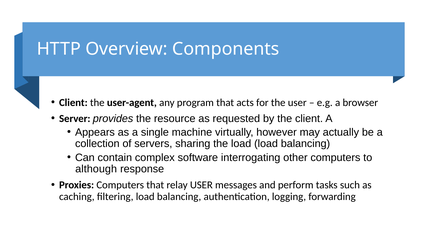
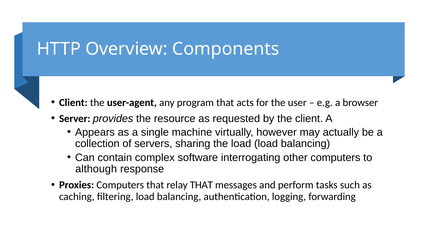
relay USER: USER -> THAT
